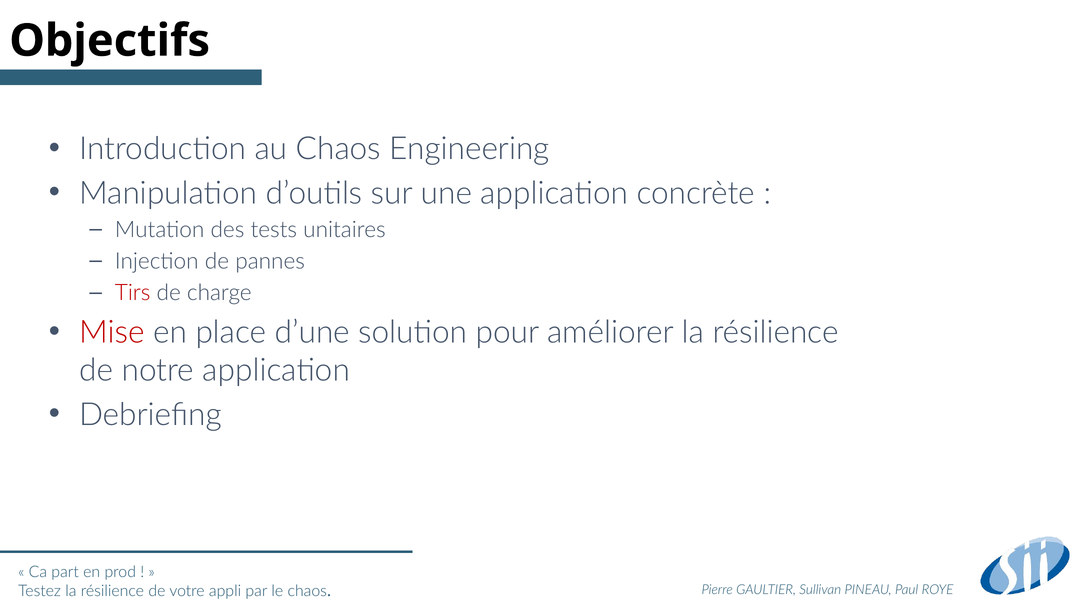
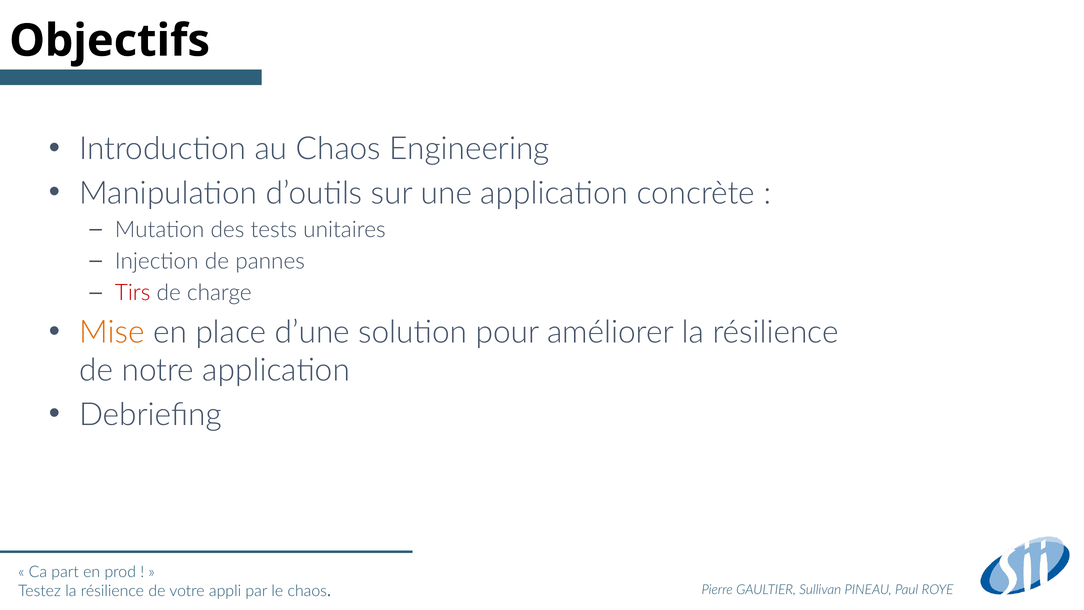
Mise colour: red -> orange
